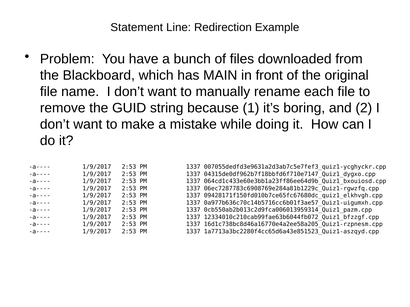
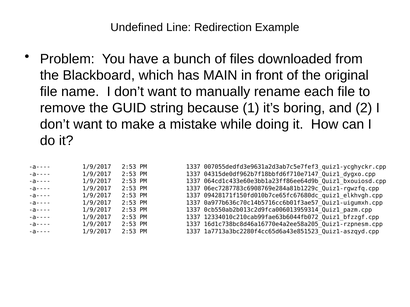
Statement: Statement -> Undefined
